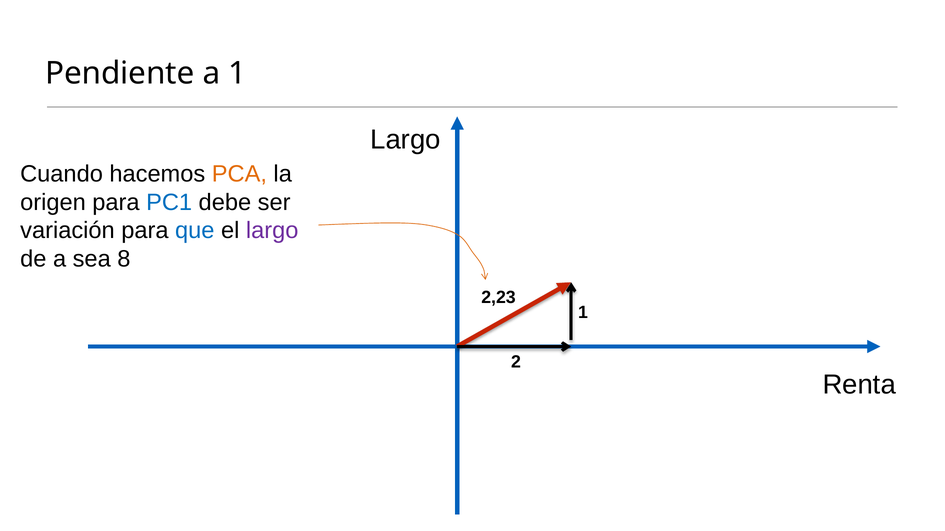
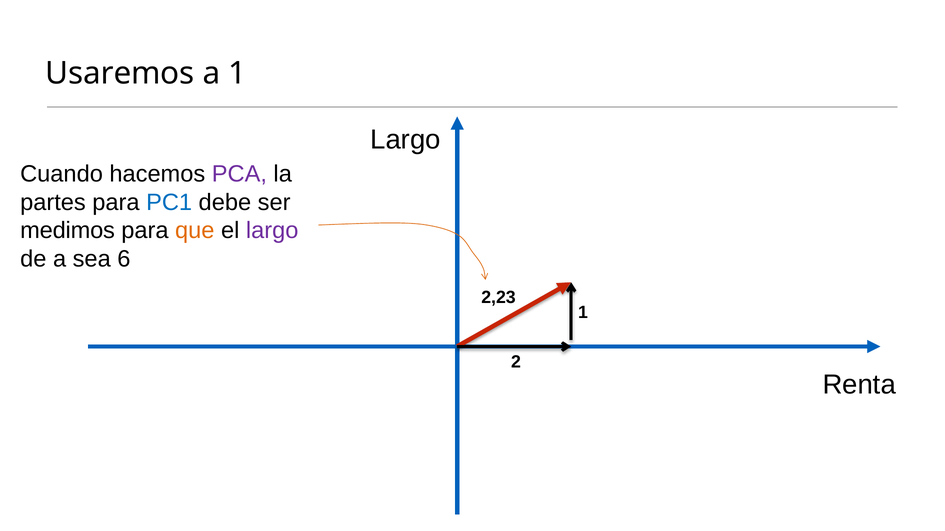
Pendiente: Pendiente -> Usaremos
PCA colour: orange -> purple
origen: origen -> partes
variación: variación -> medimos
que colour: blue -> orange
8: 8 -> 6
